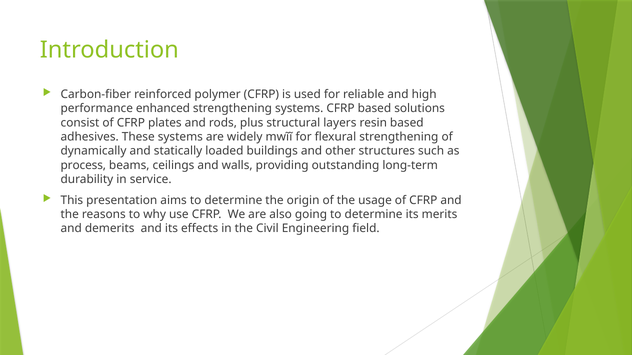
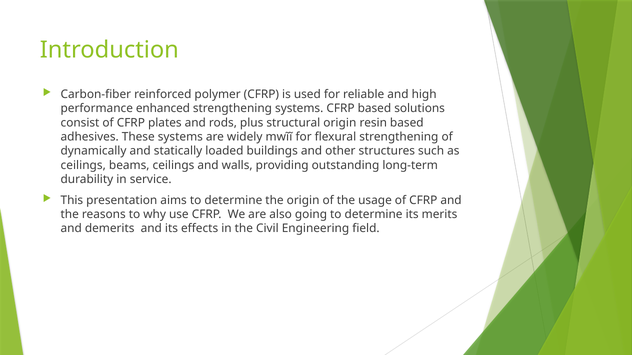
structural layers: layers -> origin
process at (83, 165): process -> ceilings
